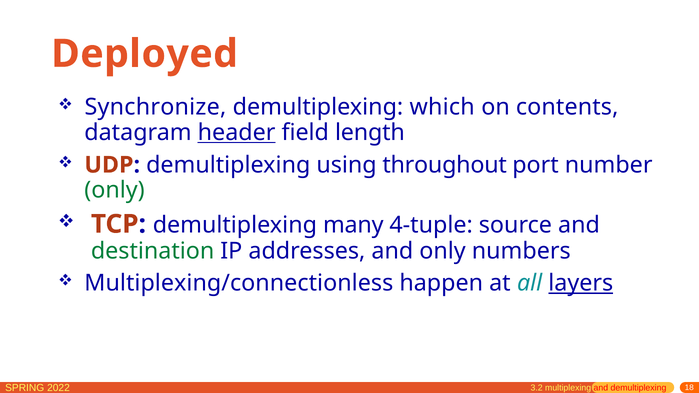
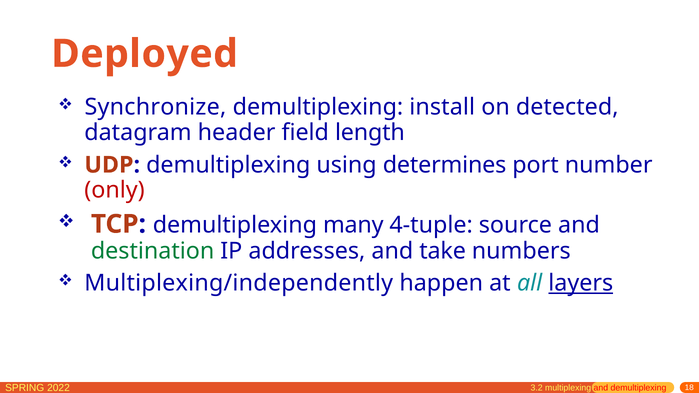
which: which -> install
contents: contents -> detected
header underline: present -> none
throughout: throughout -> determines
only at (115, 190) colour: green -> red
and only: only -> take
Multiplexing/connectionless: Multiplexing/connectionless -> Multiplexing/independently
